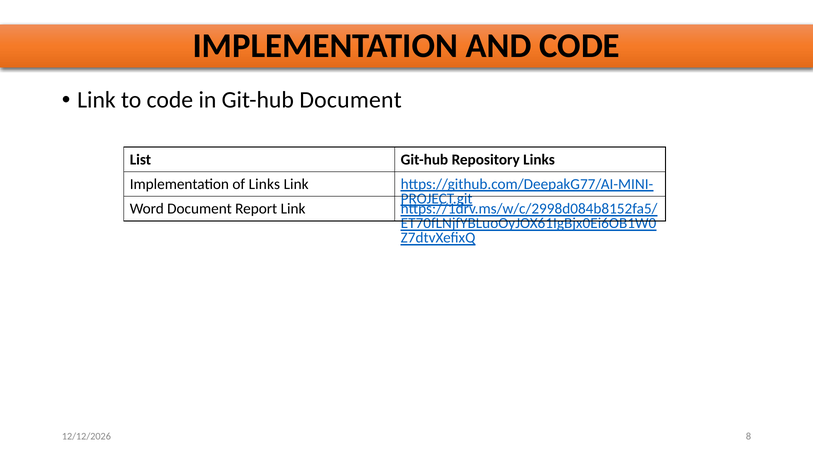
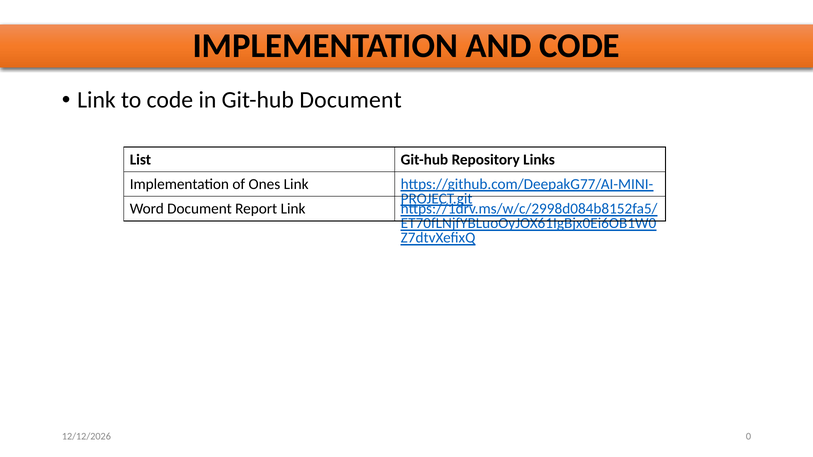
of Links: Links -> Ones
8: 8 -> 0
